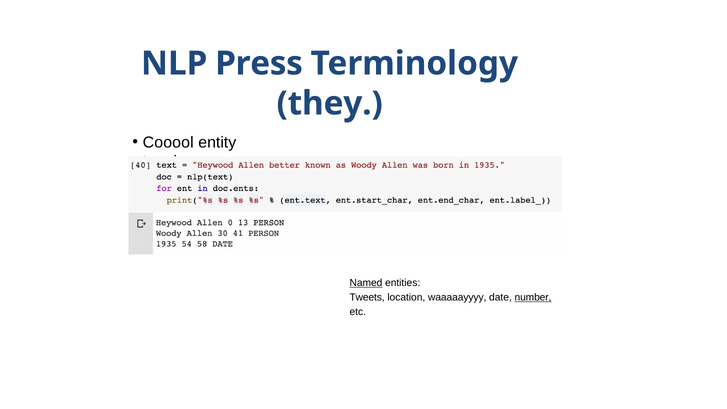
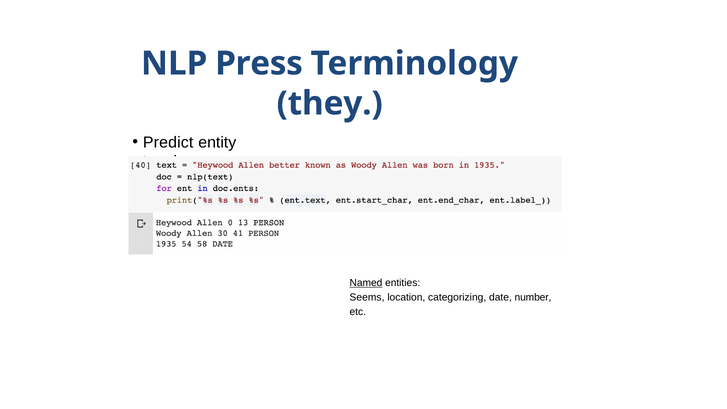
Cooool: Cooool -> Predict
Tweets: Tweets -> Seems
waaaaayyyy: waaaaayyyy -> categorizing
number underline: present -> none
